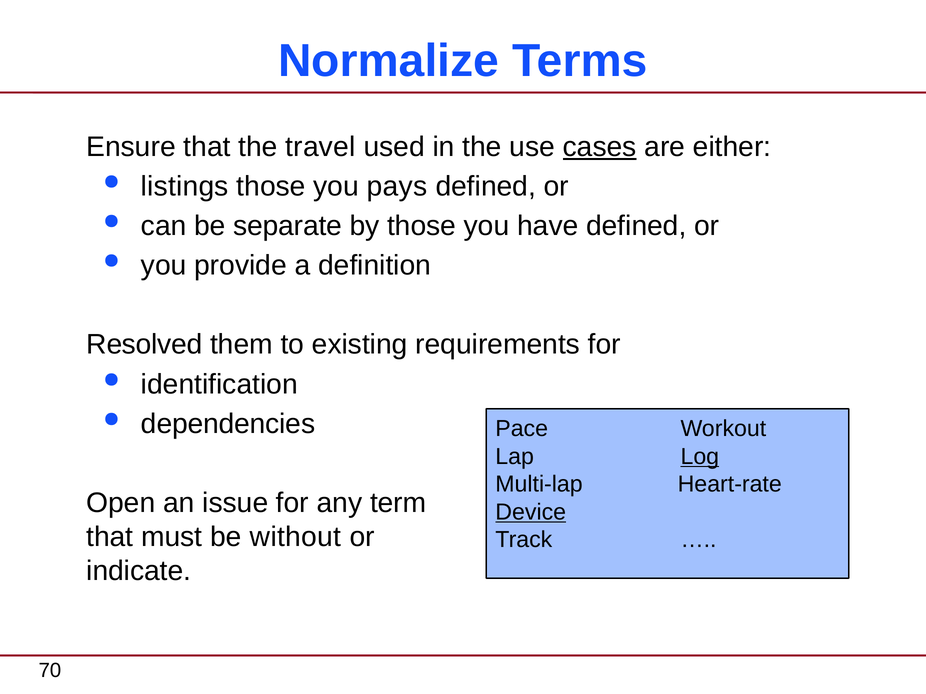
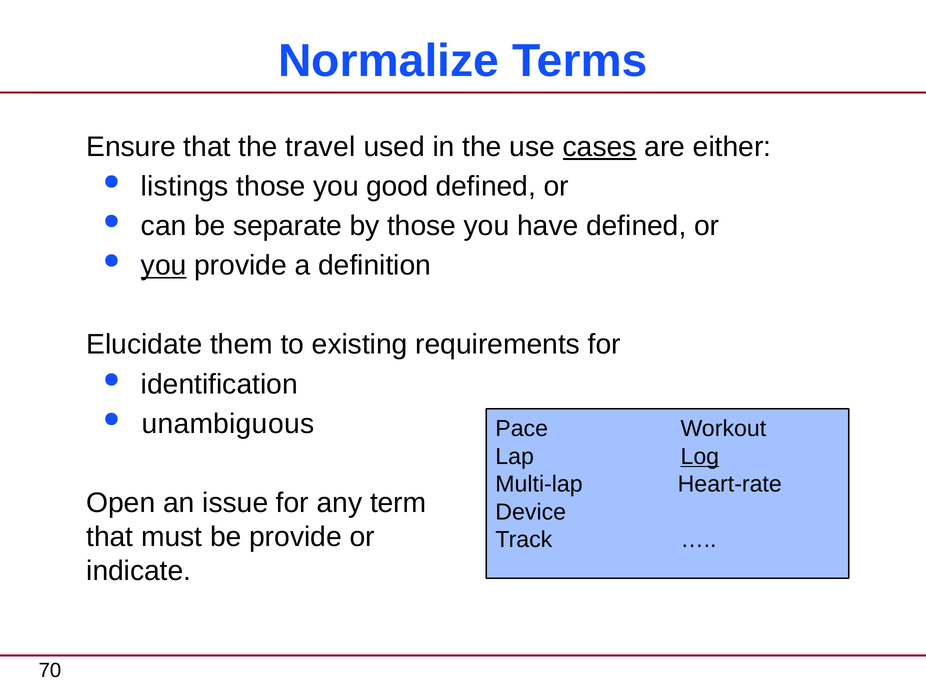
pays: pays -> good
you at (164, 266) underline: none -> present
Resolved: Resolved -> Elucidate
dependencies: dependencies -> unambiguous
Device underline: present -> none
be without: without -> provide
